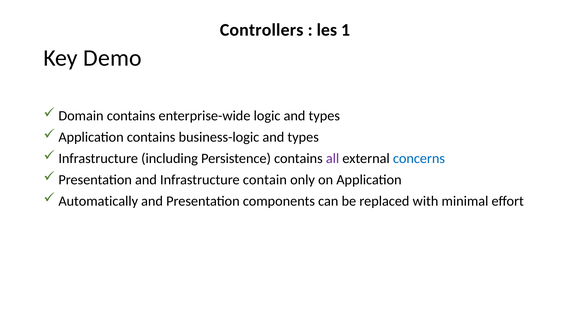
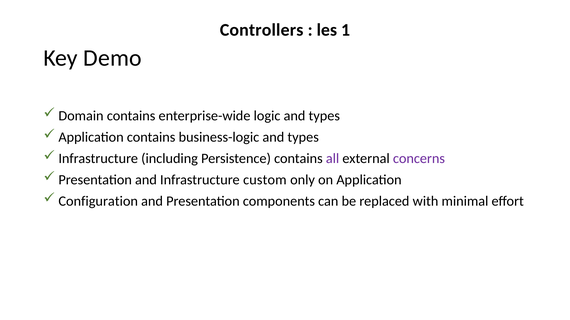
concerns colour: blue -> purple
contain: contain -> custom
Automatically: Automatically -> Configuration
